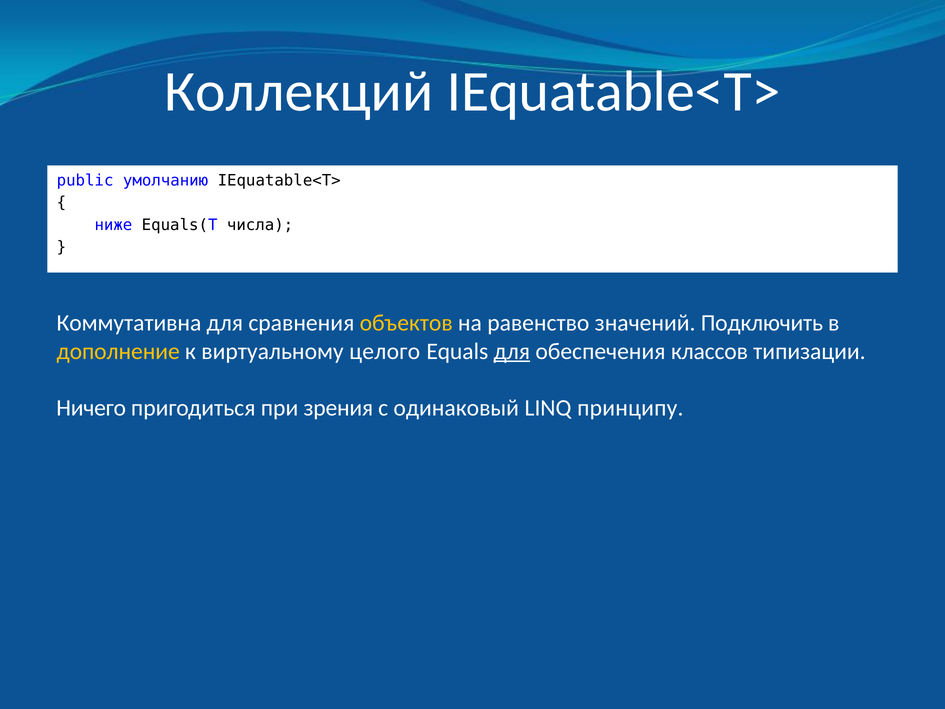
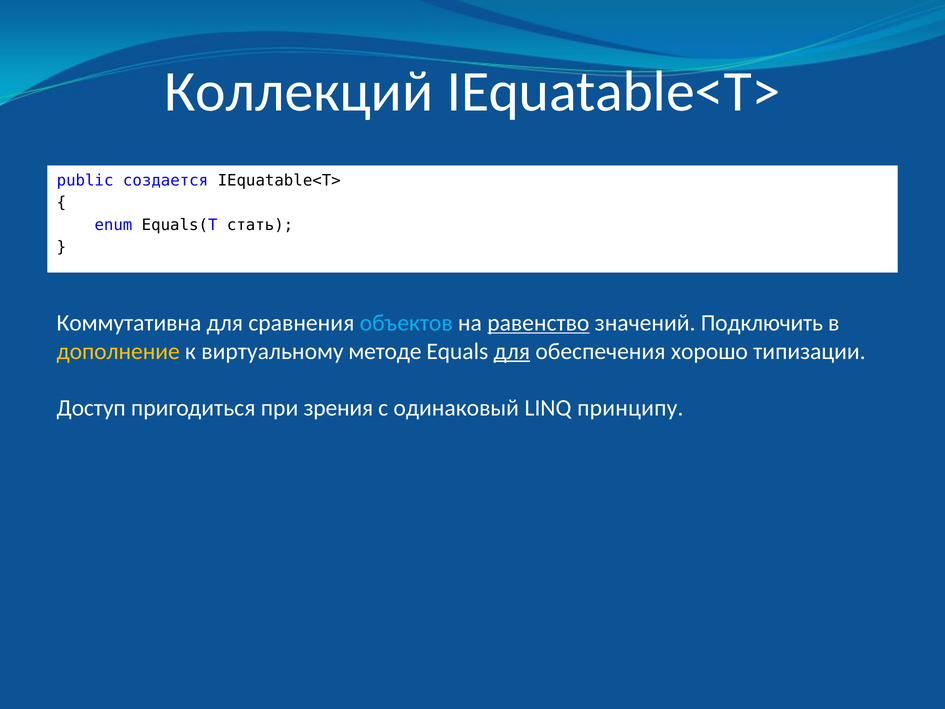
умолчанию: умолчанию -> создается
ниже: ниже -> enum
числа: числа -> стать
объектов colour: yellow -> light blue
равенство underline: none -> present
целого: целого -> методе
классов: классов -> хорошо
Ничего: Ничего -> Доступ
